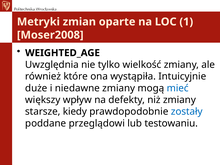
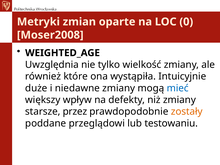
1: 1 -> 0
kiedy: kiedy -> przez
zostały colour: blue -> orange
